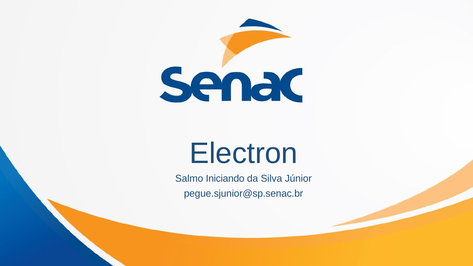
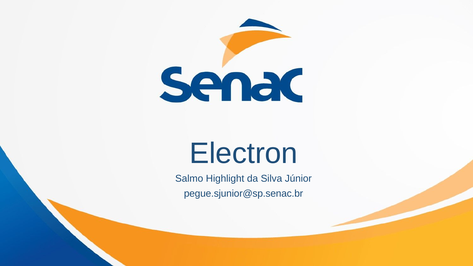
Iniciando: Iniciando -> Highlight
